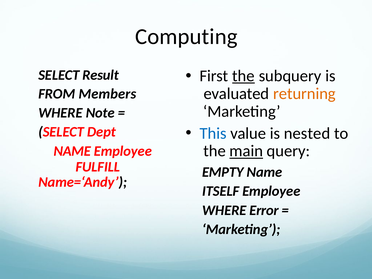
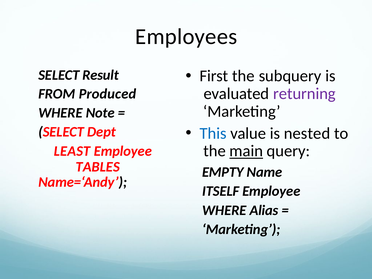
Computing: Computing -> Employees
the at (243, 76) underline: present -> none
returning colour: orange -> purple
Members: Members -> Produced
NAME at (72, 151): NAME -> LEAST
FULFILL: FULFILL -> TABLES
Error: Error -> Alias
